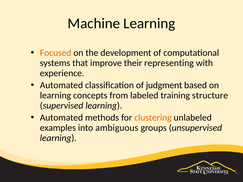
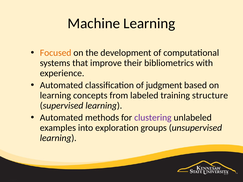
representing: representing -> bibliometrics
clustering colour: orange -> purple
ambiguous: ambiguous -> exploration
